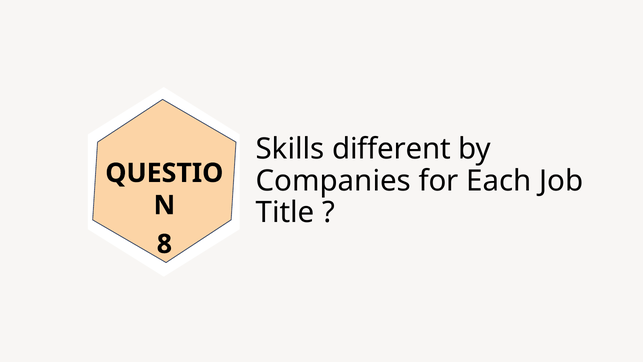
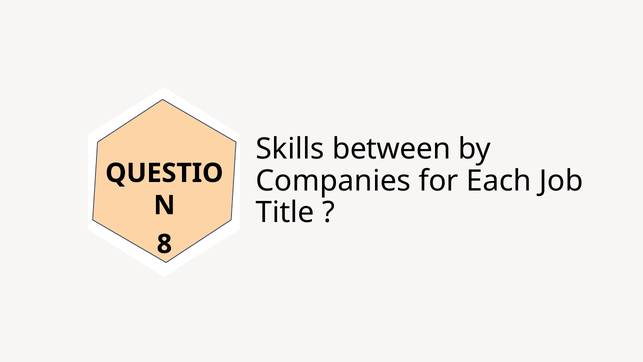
different: different -> between
